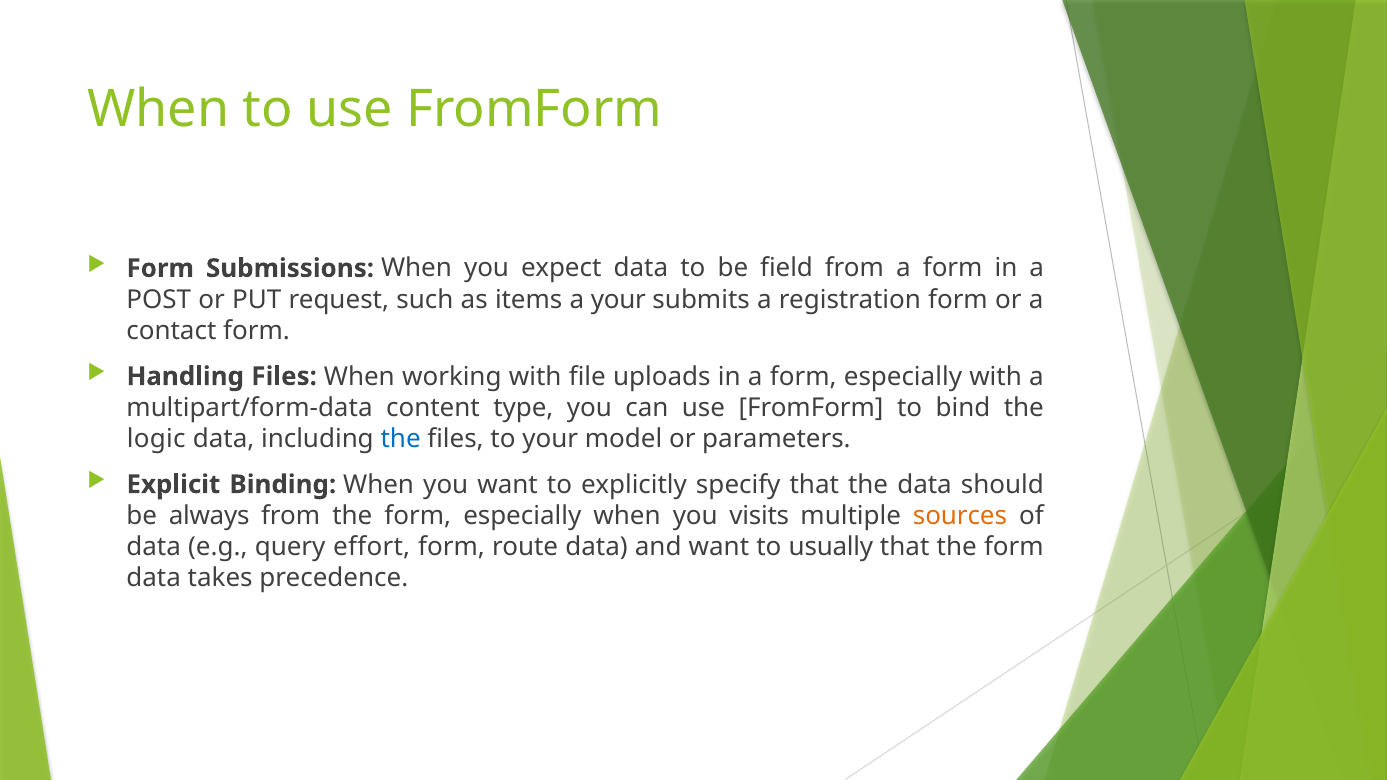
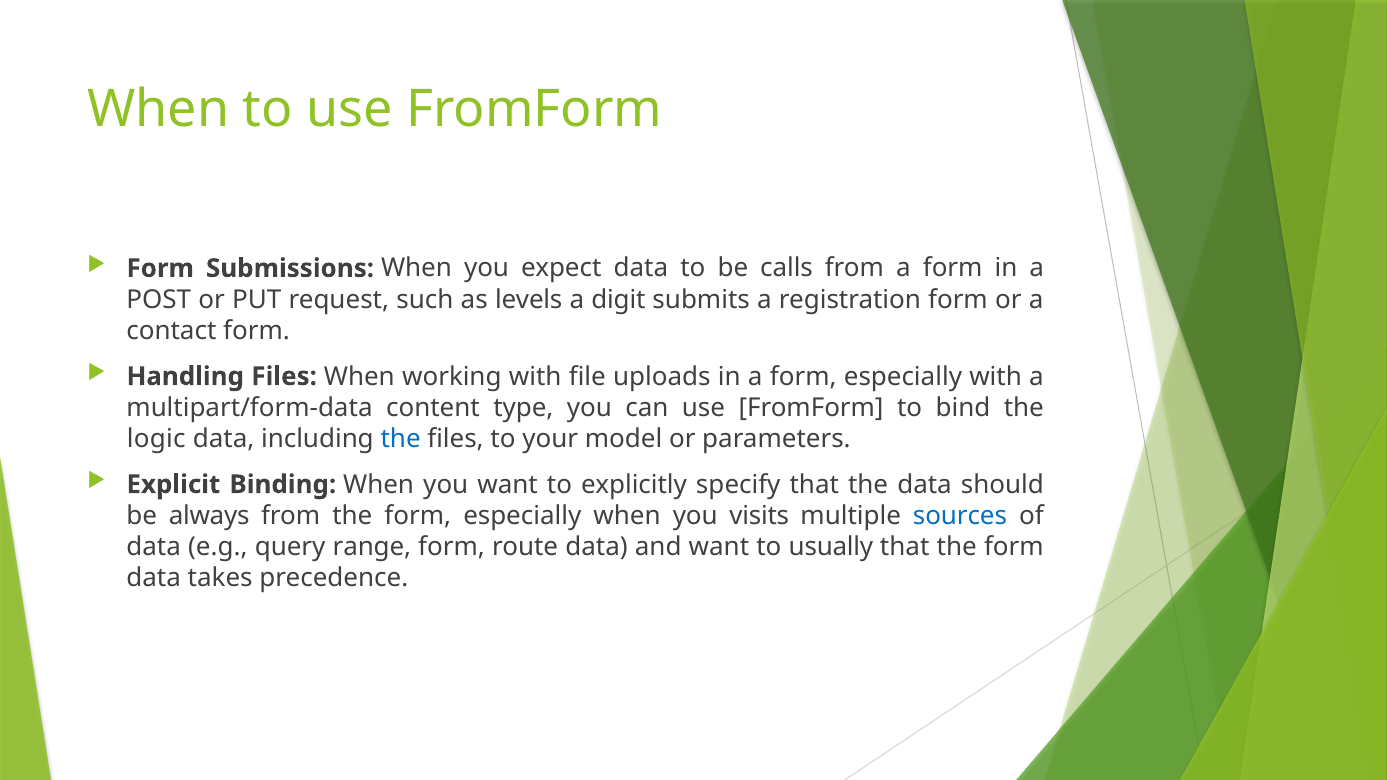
field: field -> calls
items: items -> levels
a your: your -> digit
sources colour: orange -> blue
effort: effort -> range
